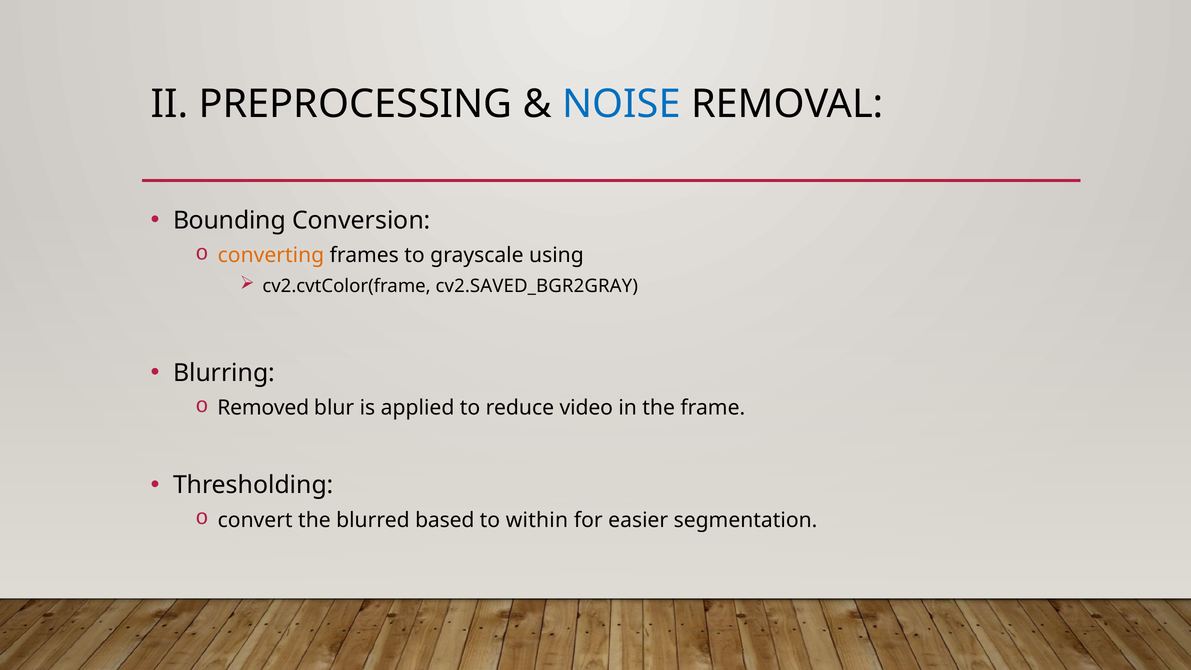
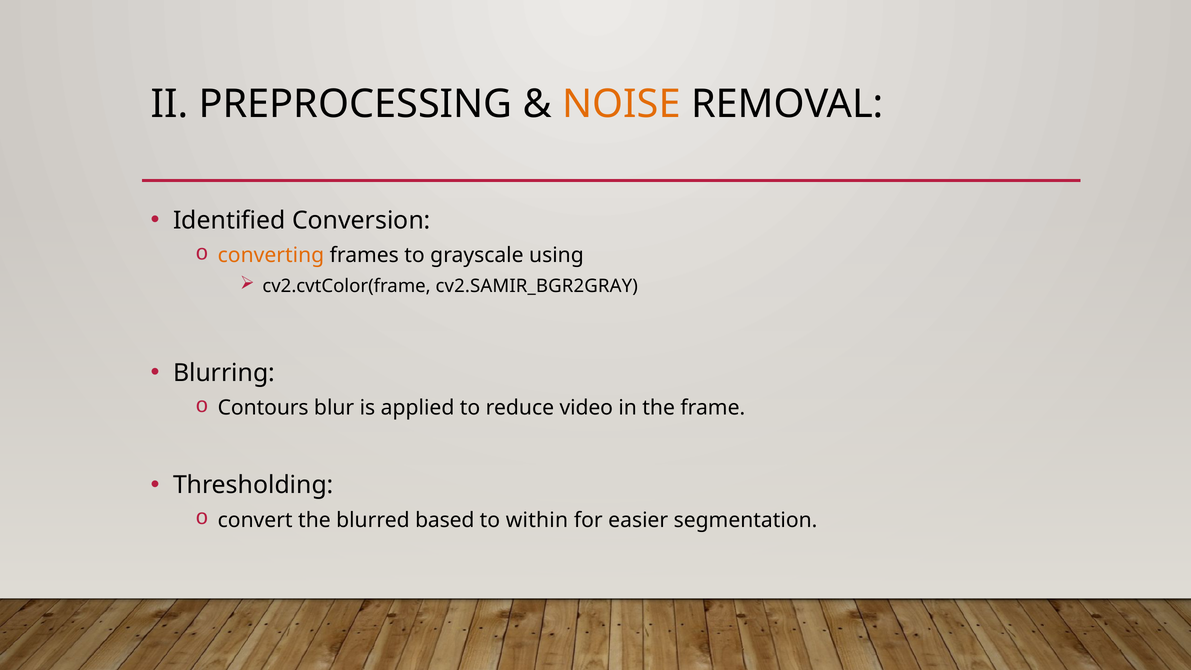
NOISE colour: blue -> orange
Bounding: Bounding -> Identified
cv2.SAVED_BGR2GRAY: cv2.SAVED_BGR2GRAY -> cv2.SAMIR_BGR2GRAY
Removed: Removed -> Contours
